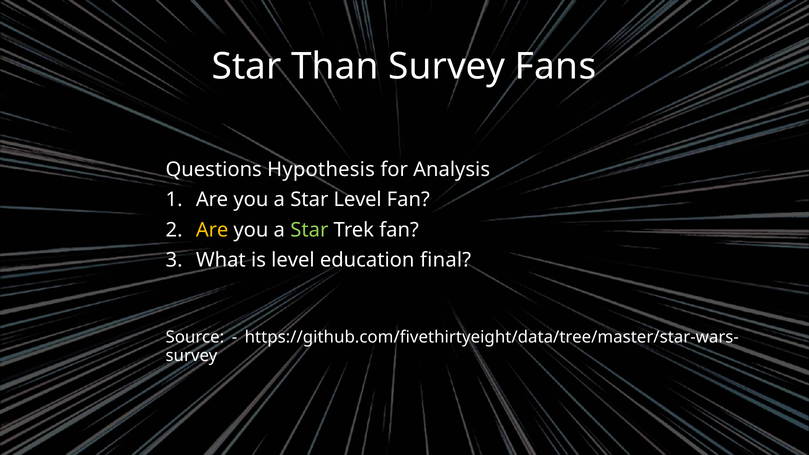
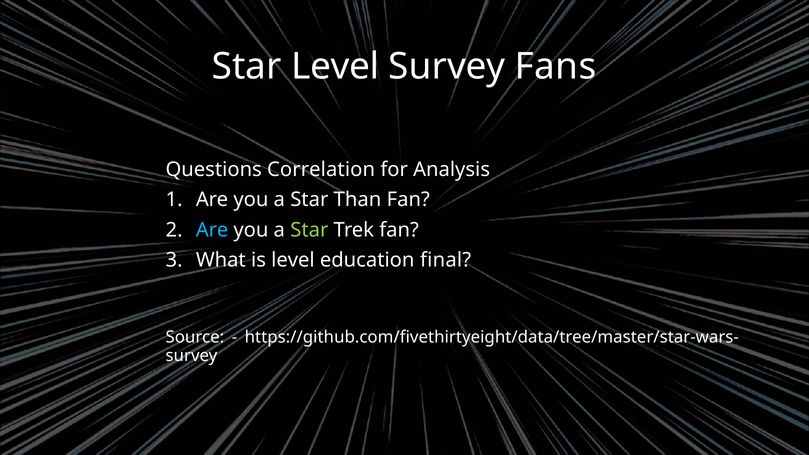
Star Than: Than -> Level
Hypothesis: Hypothesis -> Correlation
Star Level: Level -> Than
Are at (212, 230) colour: yellow -> light blue
